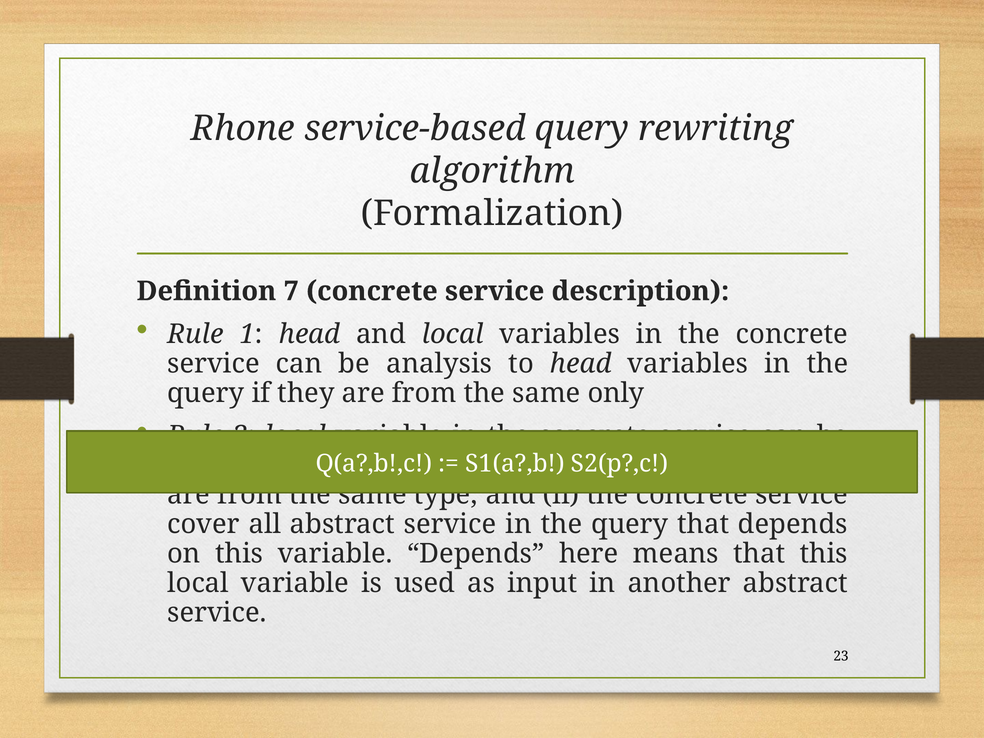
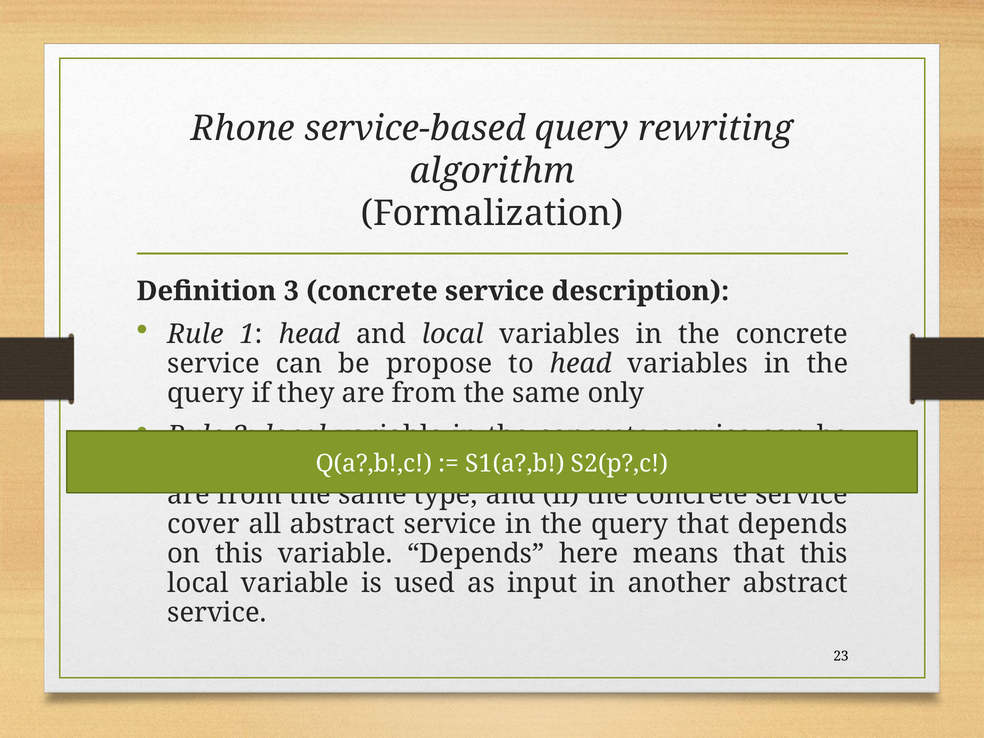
7: 7 -> 3
analysis: analysis -> propose
